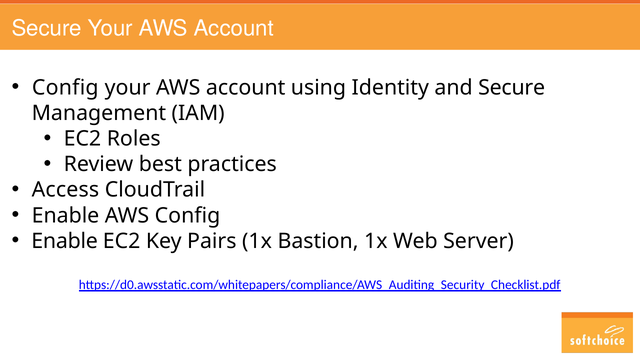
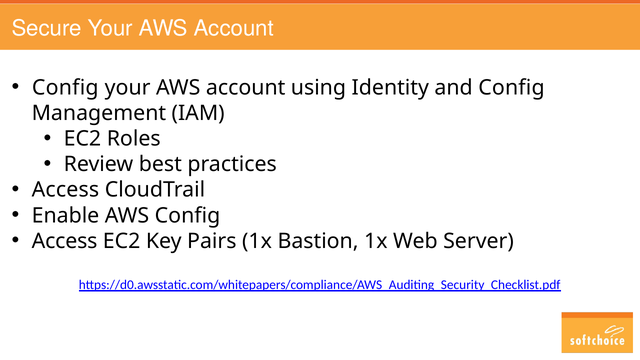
and Secure: Secure -> Config
Enable at (65, 241): Enable -> Access
